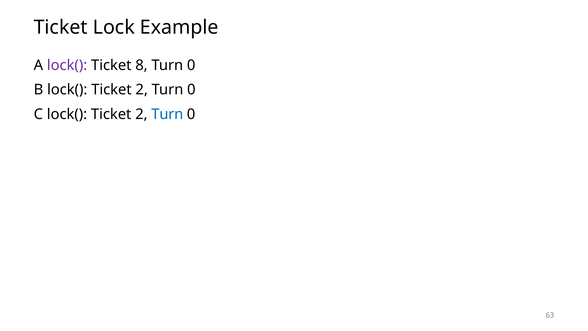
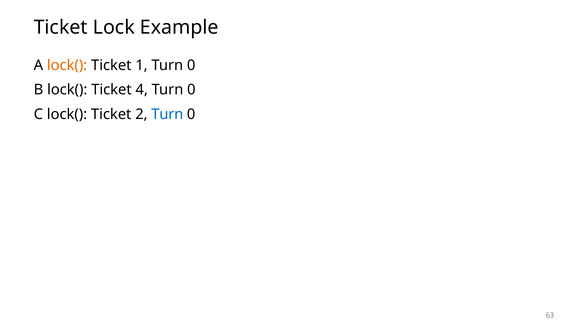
lock( at (67, 65) colour: purple -> orange
8: 8 -> 1
B lock( Ticket 2: 2 -> 4
